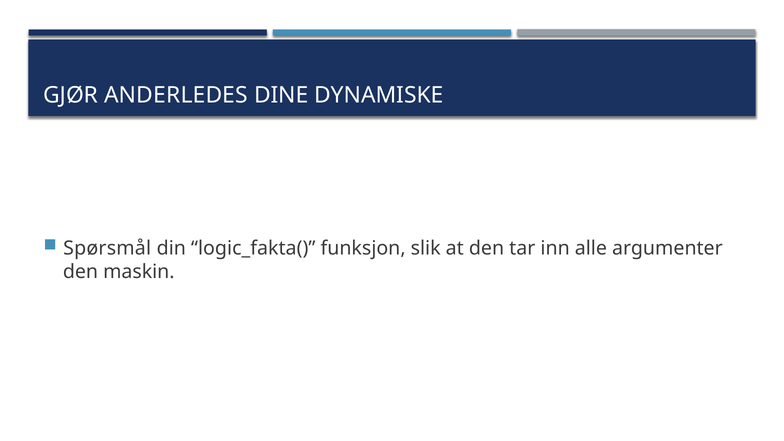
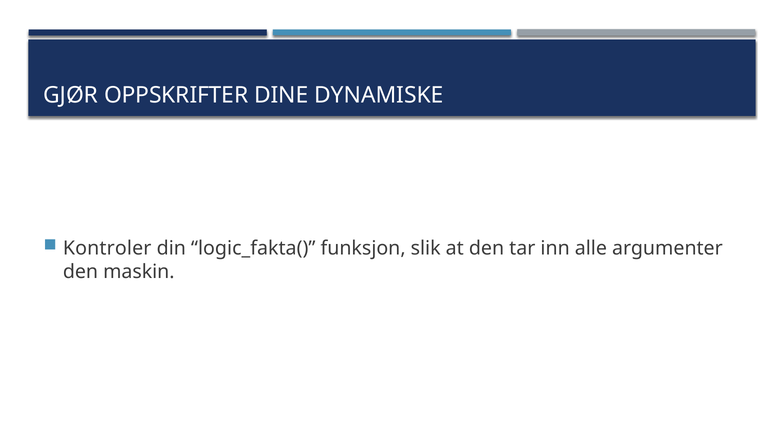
ANDERLEDES: ANDERLEDES -> OPPSKRIFTER
Spørsmål: Spørsmål -> Kontroler
